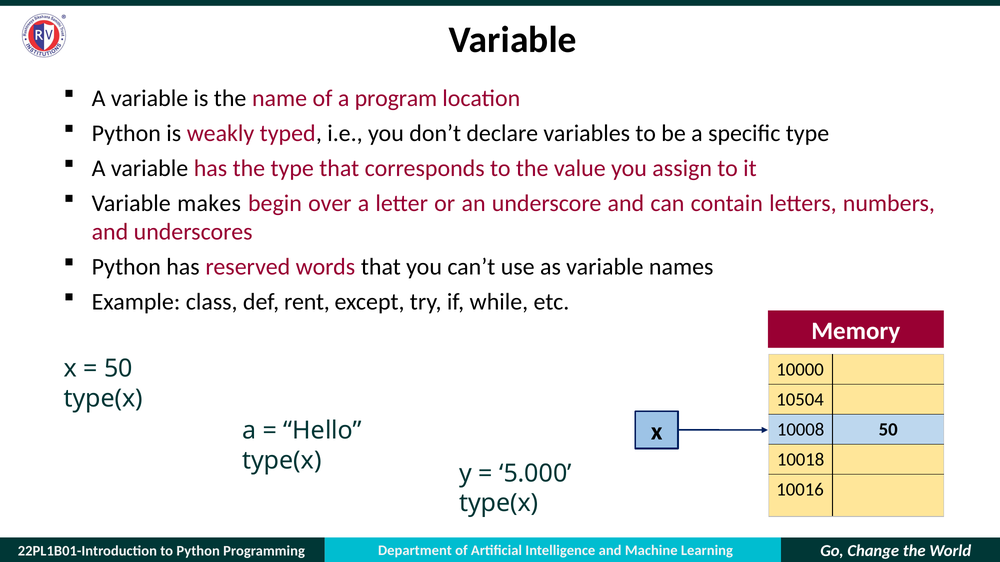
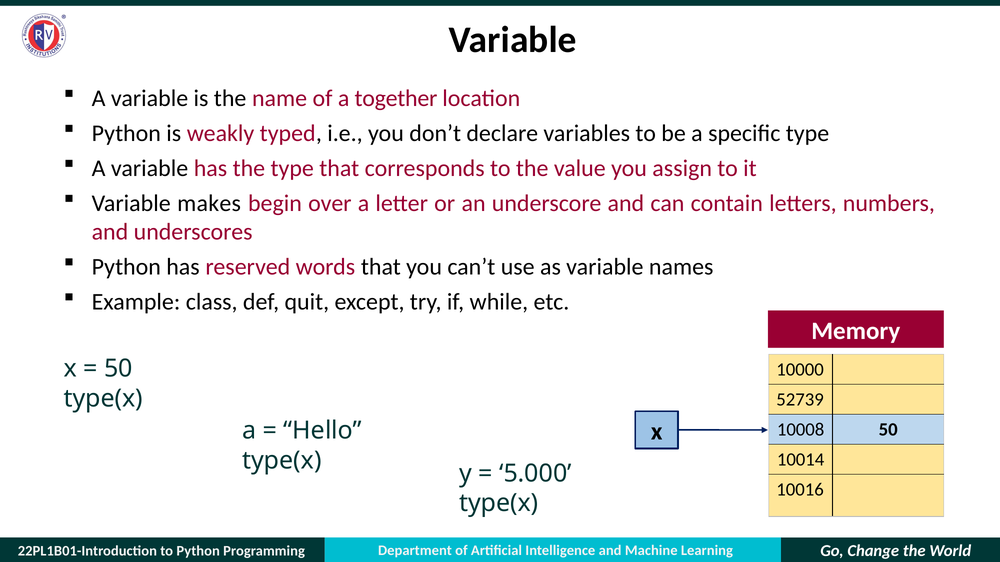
program: program -> together
rent: rent -> quit
10504: 10504 -> 52739
10018: 10018 -> 10014
